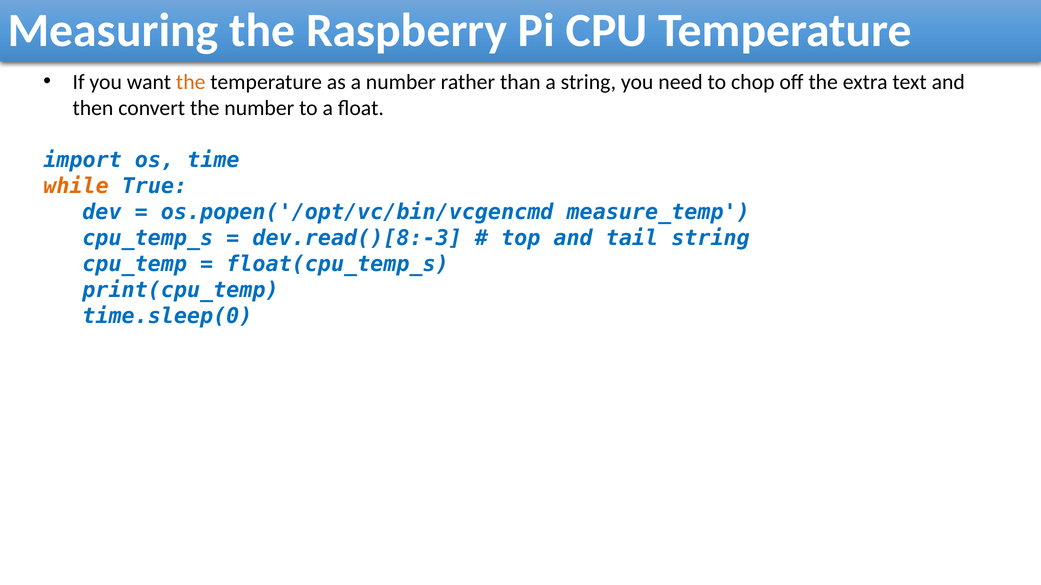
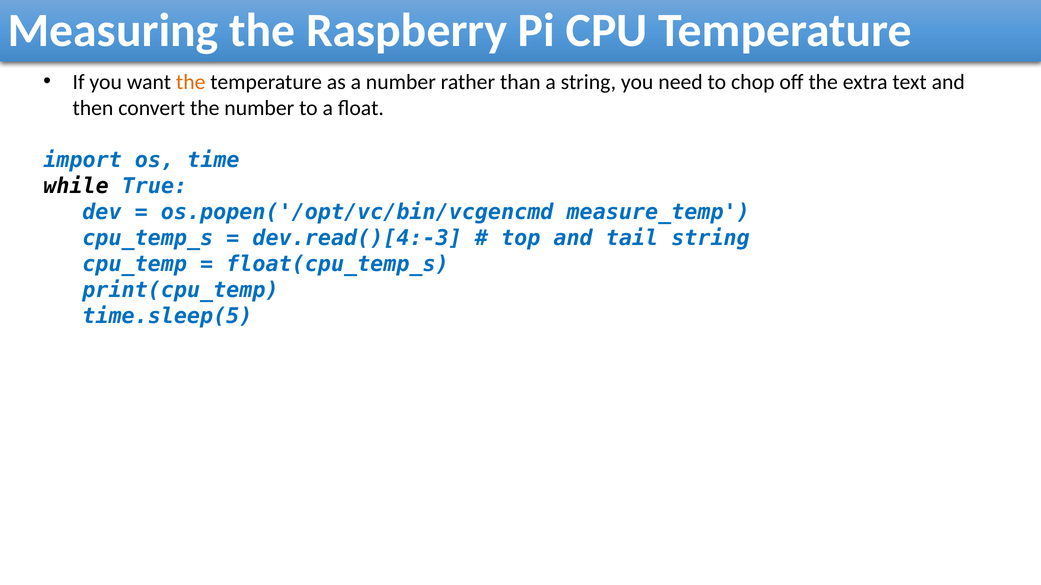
while colour: orange -> black
dev.read()[8:-3: dev.read()[8:-3 -> dev.read()[4:-3
time.sleep(0: time.sleep(0 -> time.sleep(5
